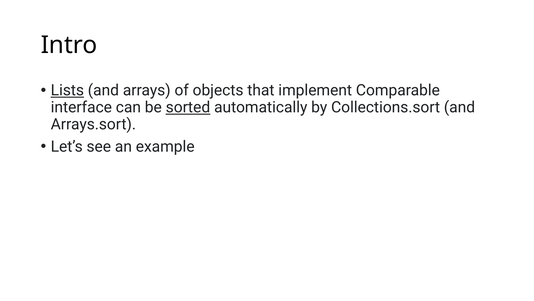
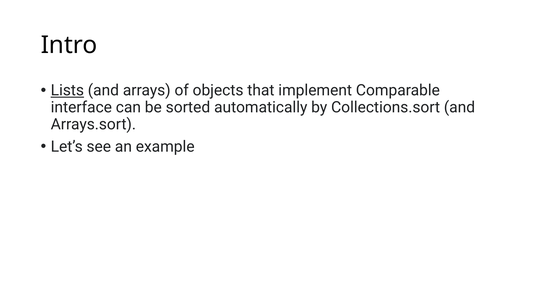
sorted underline: present -> none
